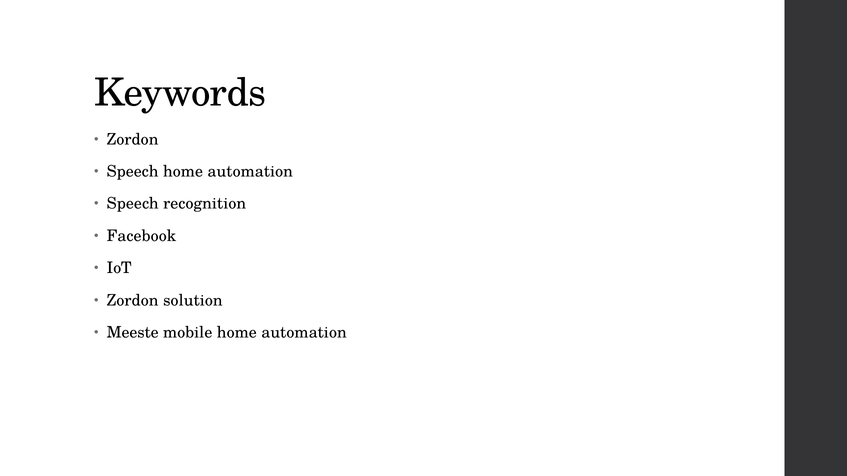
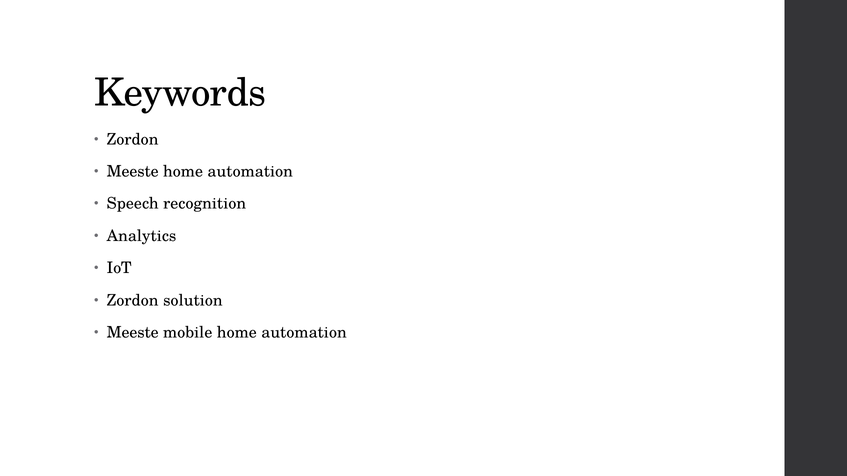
Speech at (133, 172): Speech -> Meeste
Facebook: Facebook -> Analytics
